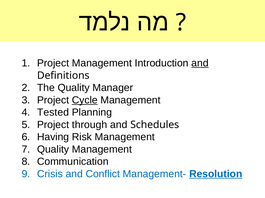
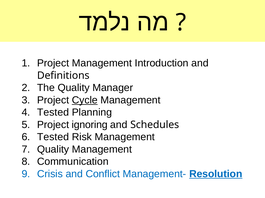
and at (200, 63) underline: present -> none
through: through -> ignoring
Having at (53, 137): Having -> Tested
